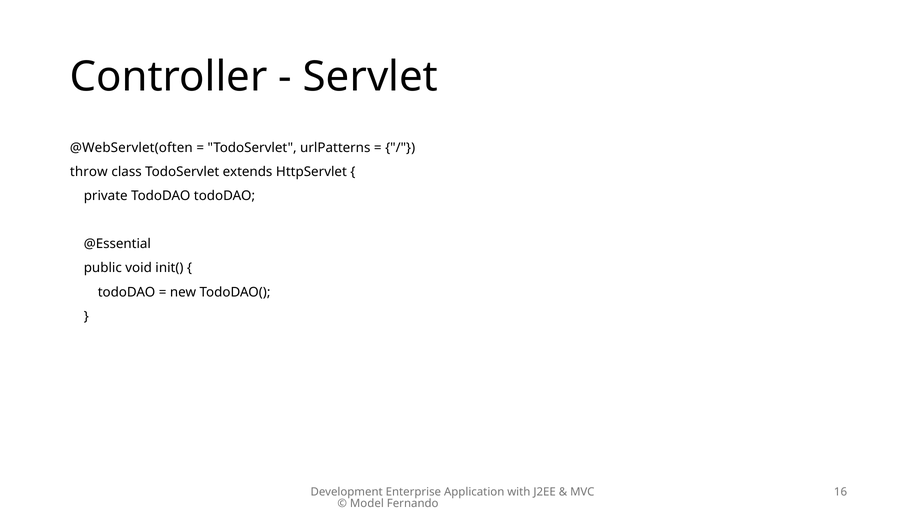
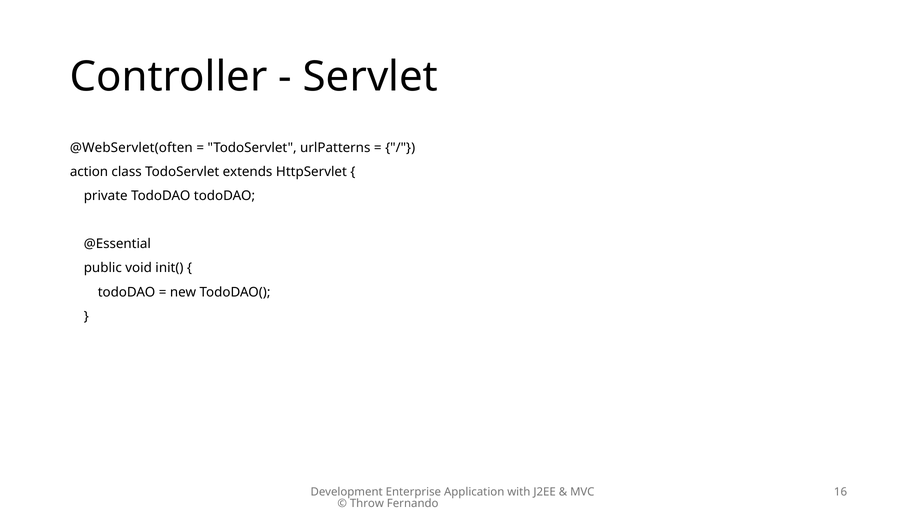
throw: throw -> action
Model: Model -> Throw
